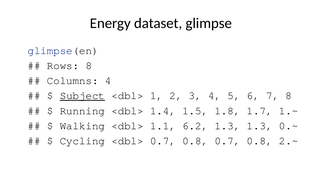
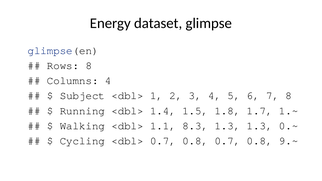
Subject underline: present -> none
6.2: 6.2 -> 8.3
2.~: 2.~ -> 9.~
